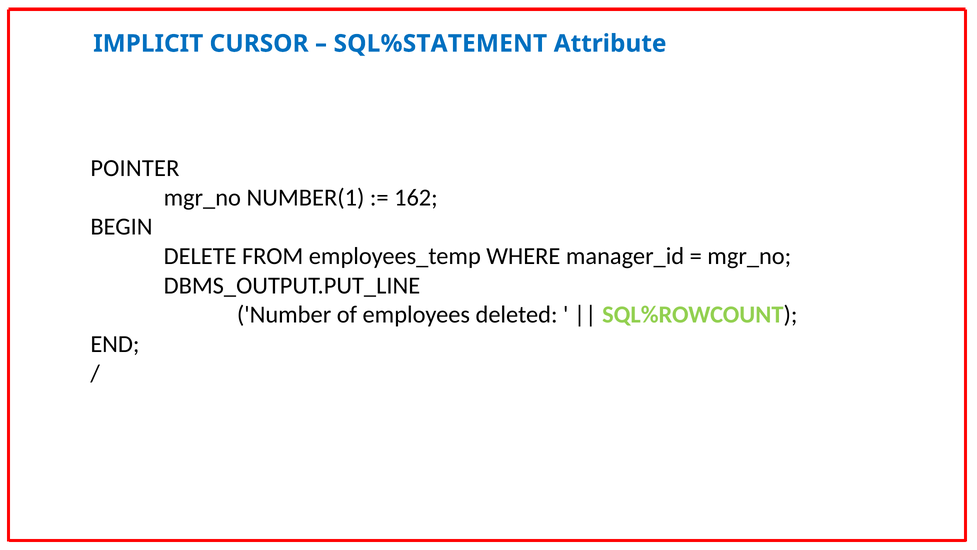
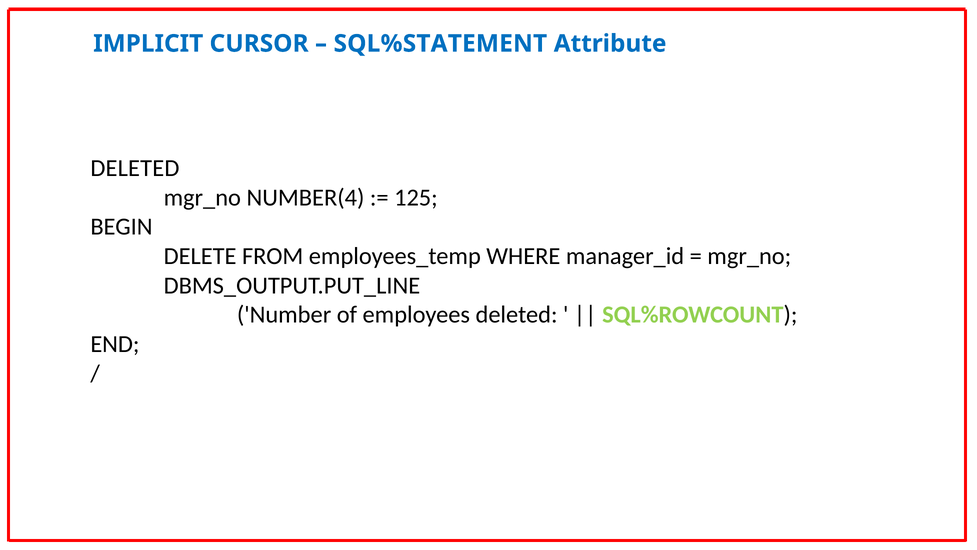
POINTER at (135, 168): POINTER -> DELETED
NUMBER(1: NUMBER(1 -> NUMBER(4
162: 162 -> 125
